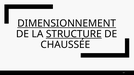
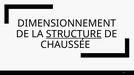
DIMENSIONNEMENT underline: present -> none
